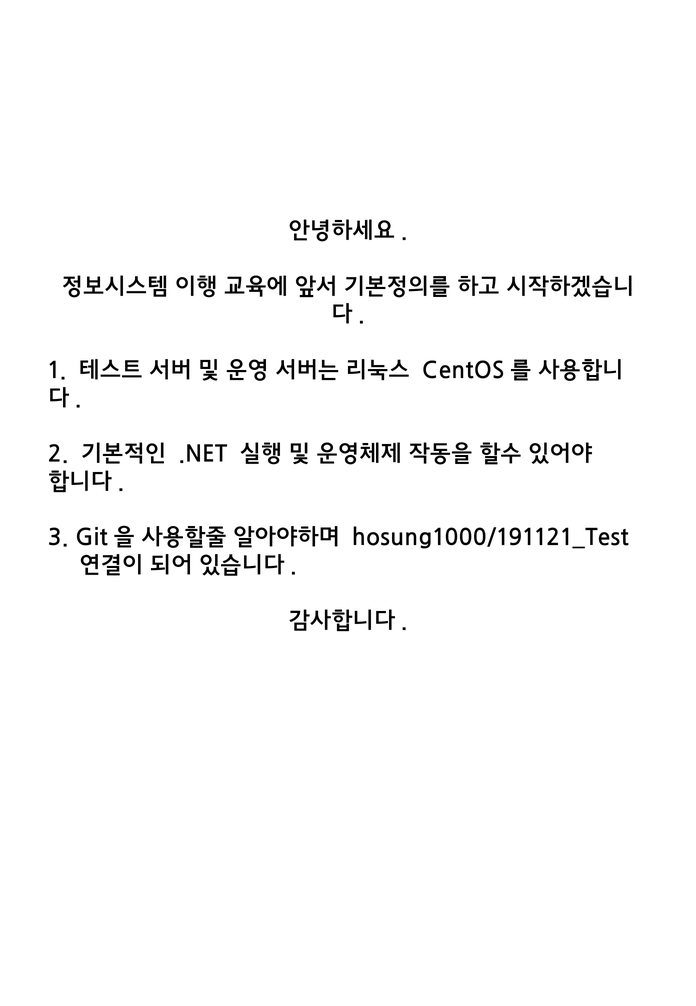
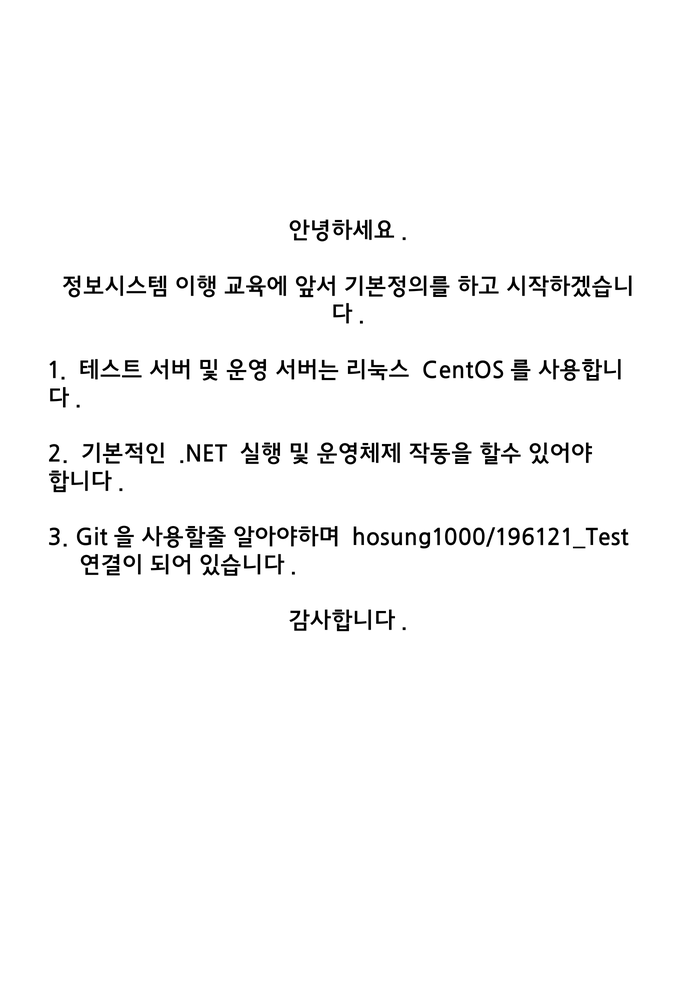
hosung1000/191121_Test: hosung1000/191121_Test -> hosung1000/196121_Test
